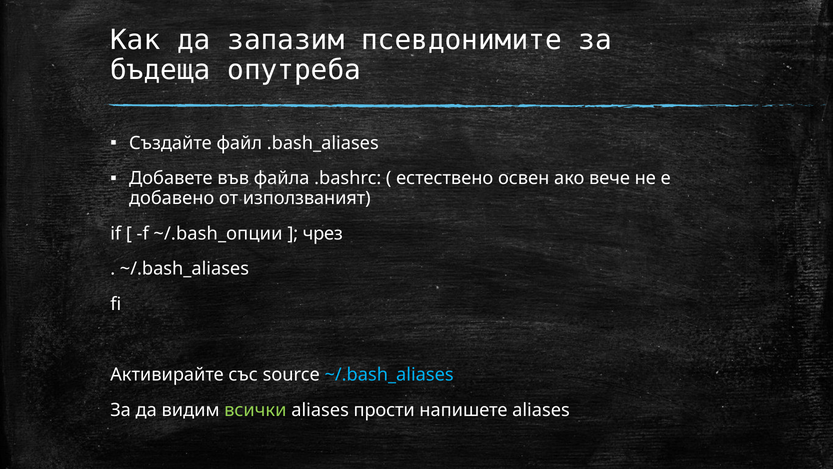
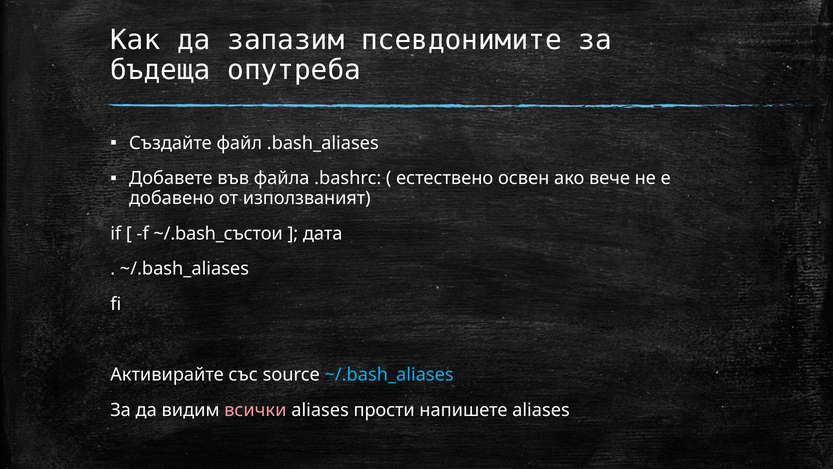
~/.bash_опции: ~/.bash_опции -> ~/.bash_състои
чрез: чрез -> дата
всички colour: light green -> pink
